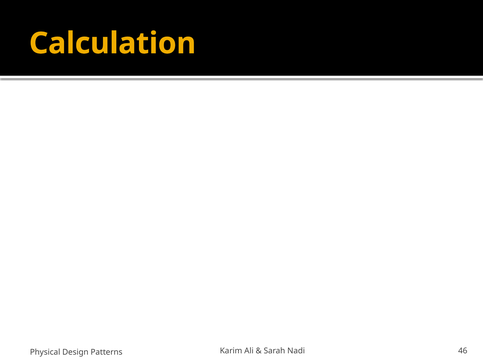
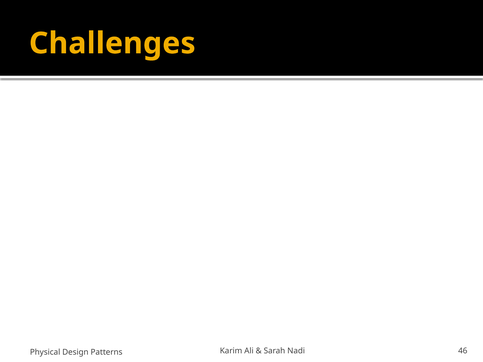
Calculation: Calculation -> Challenges
